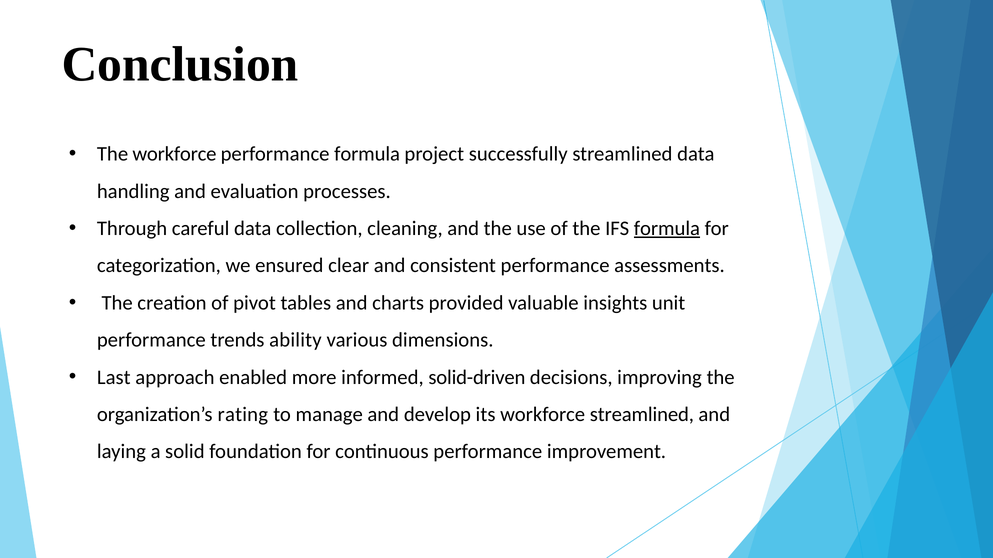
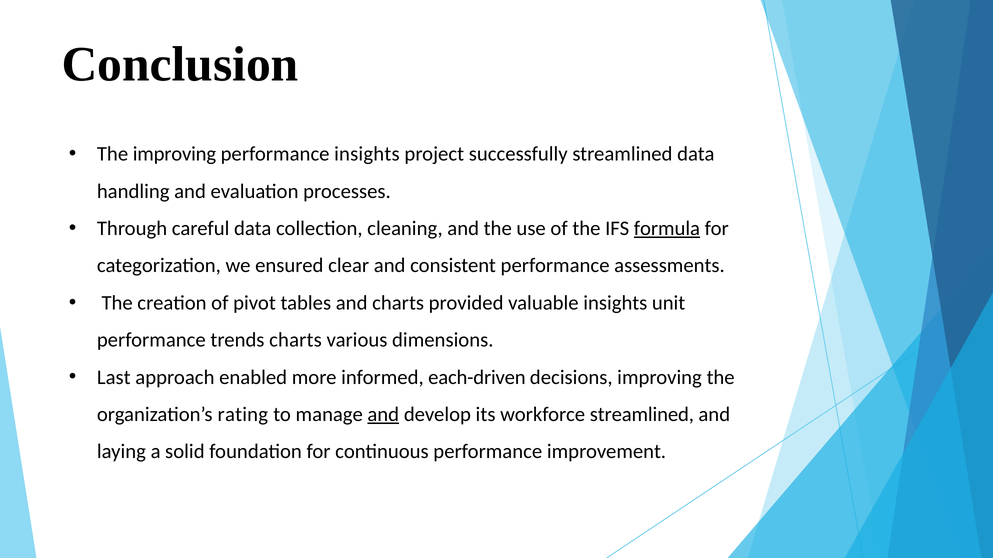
The workforce: workforce -> improving
performance formula: formula -> insights
trends ability: ability -> charts
solid-driven: solid-driven -> each-driven
and at (383, 415) underline: none -> present
